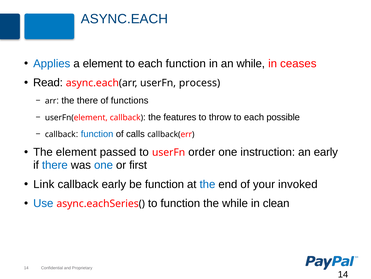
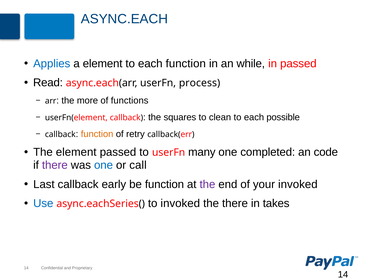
in ceases: ceases -> passed
the there: there -> more
features: features -> squares
throw: throw -> clean
function at (97, 134) colour: blue -> orange
calls: calls -> retry
order: order -> many
instruction: instruction -> completed
an early: early -> code
there at (55, 165) colour: blue -> purple
first: first -> call
Link: Link -> Last
the at (207, 184) colour: blue -> purple
to function: function -> invoked
the while: while -> there
clean: clean -> takes
